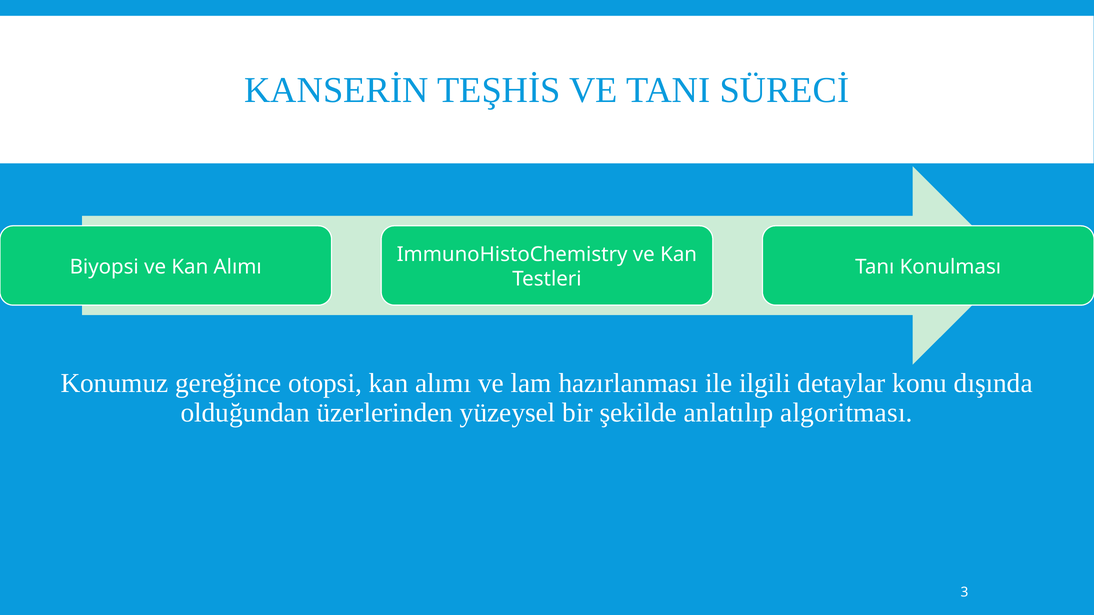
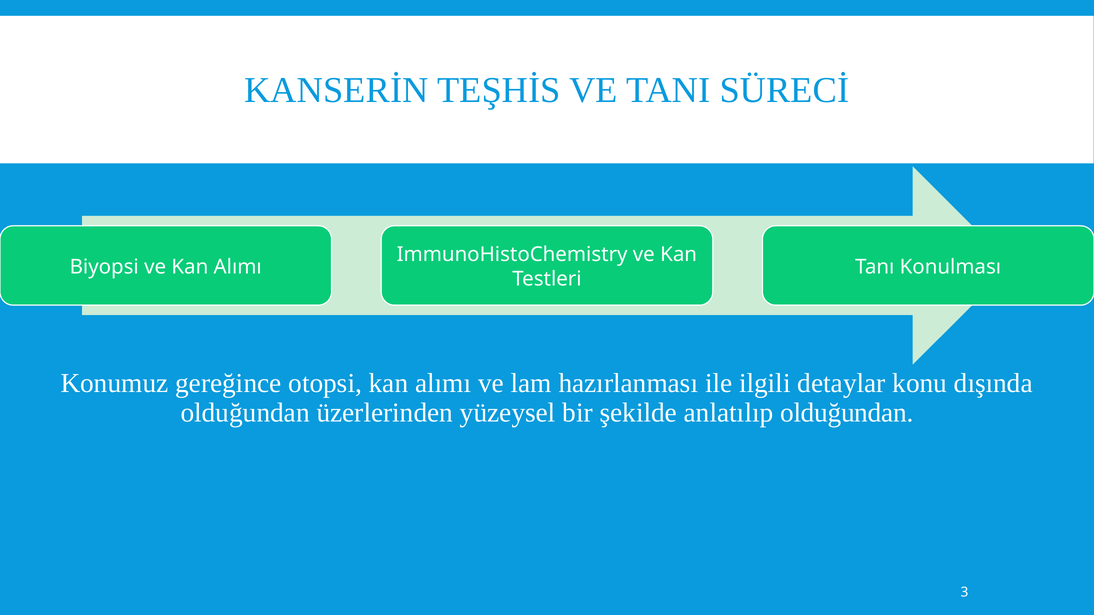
anlatılıp algoritması: algoritması -> olduğundan
